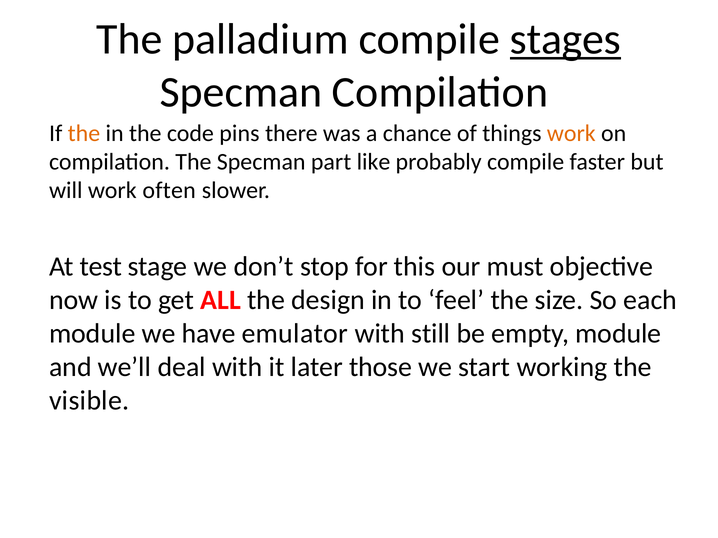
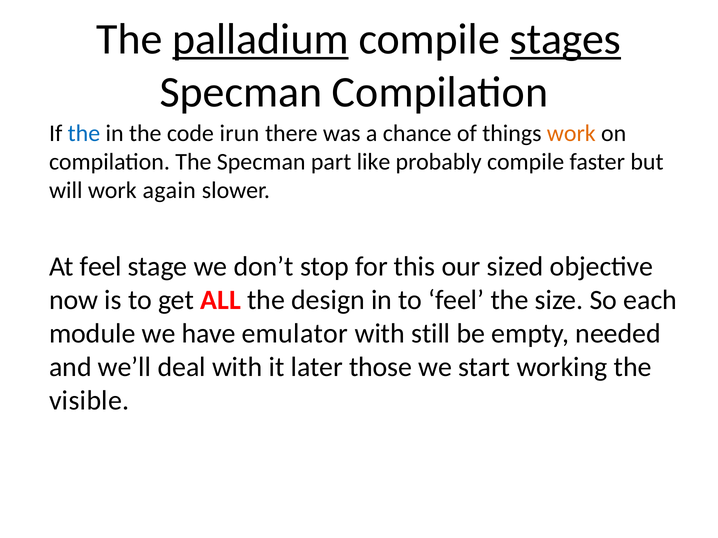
palladium underline: none -> present
the at (84, 133) colour: orange -> blue
pins: pins -> irun
often: often -> again
At test: test -> feel
must: must -> sized
empty module: module -> needed
